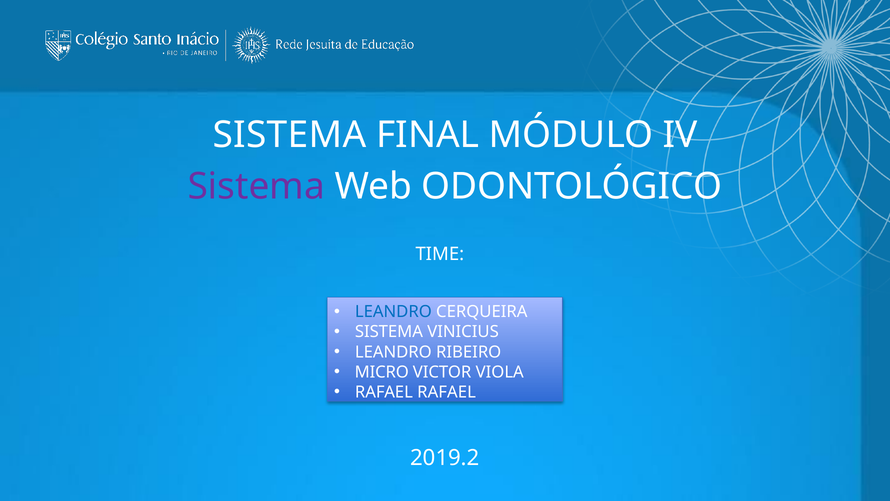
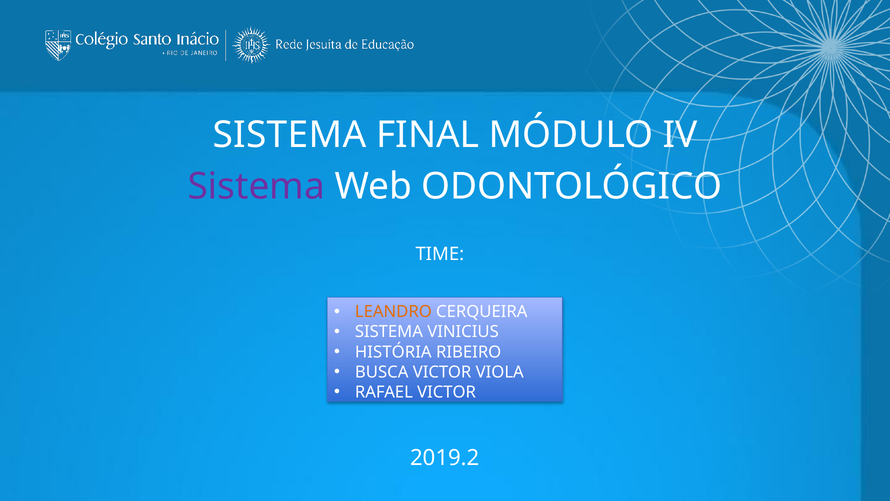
LEANDRO at (393, 312) colour: blue -> orange
LEANDRO at (393, 352): LEANDRO -> HISTÓRIA
MICRO: MICRO -> BUSCA
RAFAEL RAFAEL: RAFAEL -> VICTOR
